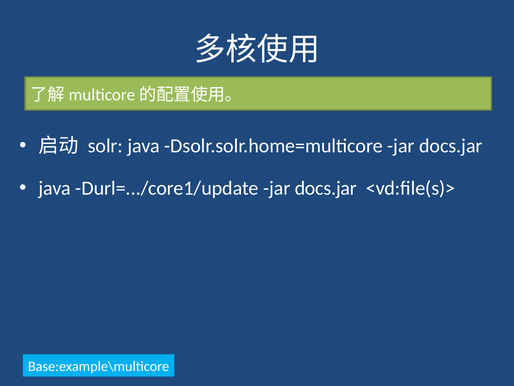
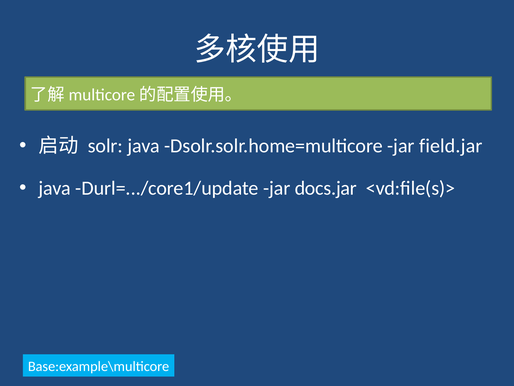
Dsolr.solr.home=multicore jar docs.jar: docs.jar -> field.jar
